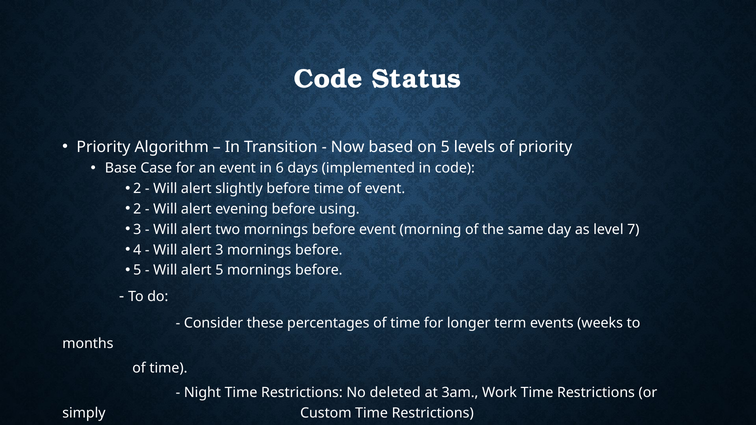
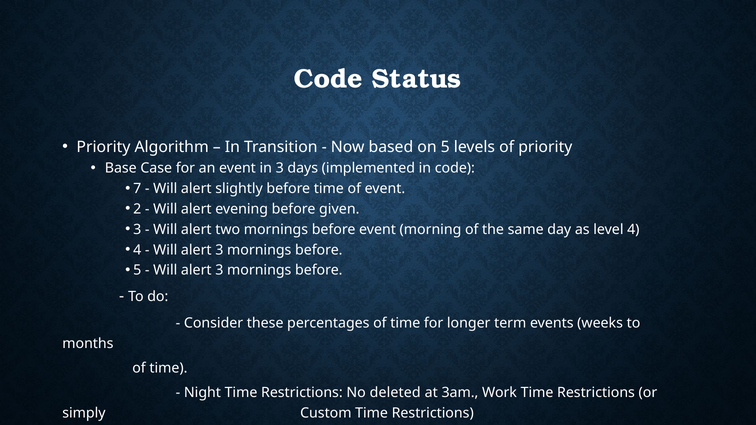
in 6: 6 -> 3
2 at (137, 189): 2 -> 7
using: using -> given
level 7: 7 -> 4
5 at (219, 270): 5 -> 3
